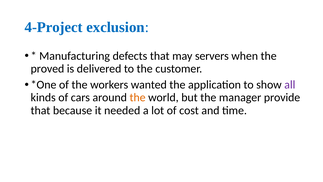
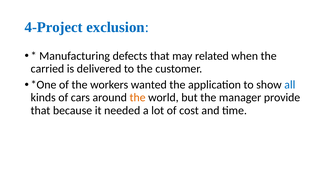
servers: servers -> related
proved: proved -> carried
all colour: purple -> blue
